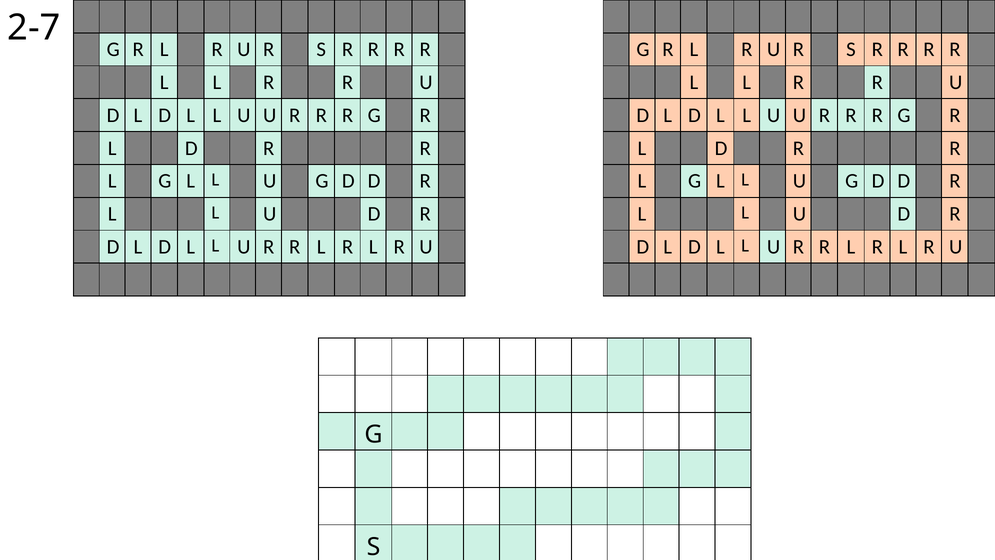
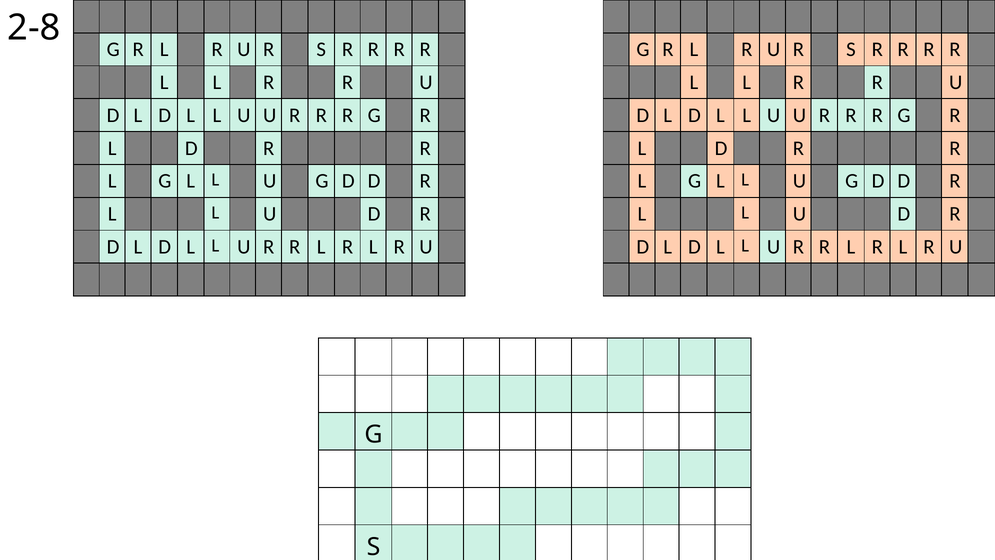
2-7: 2-7 -> 2-8
